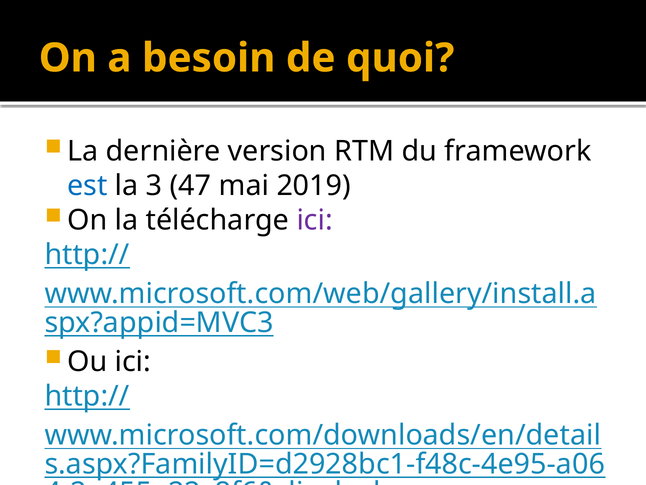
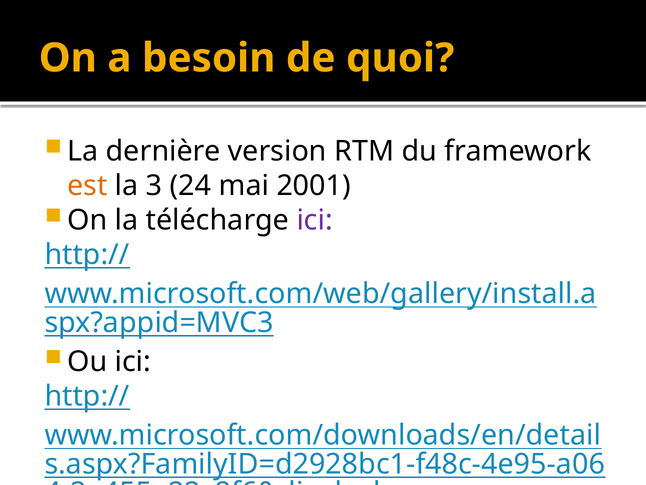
est colour: blue -> orange
47: 47 -> 24
2019: 2019 -> 2001
